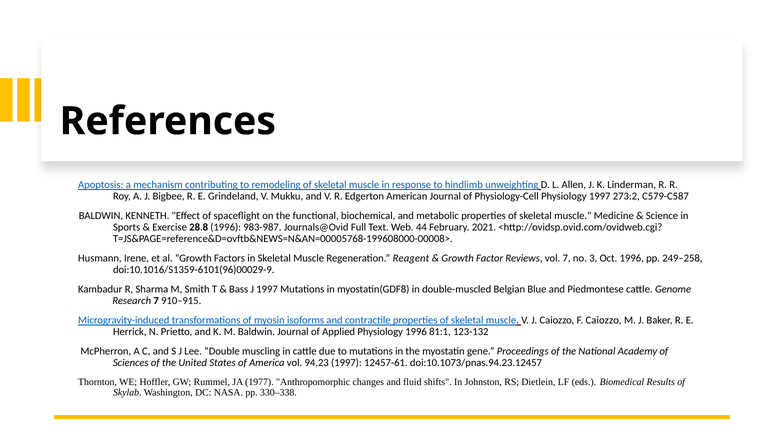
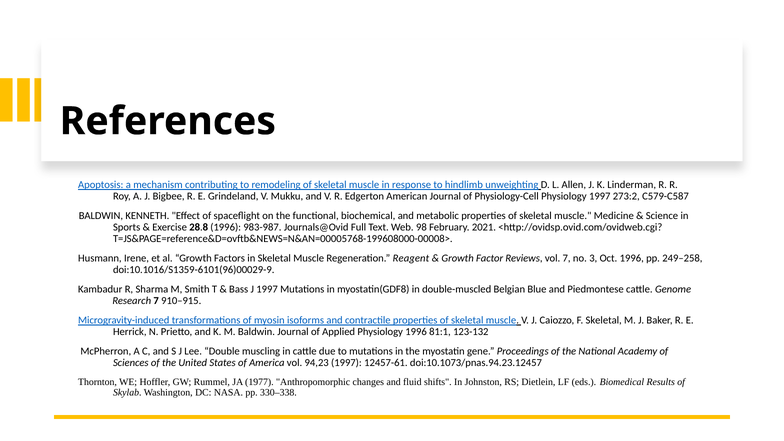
44: 44 -> 98
F Caiozzo: Caiozzo -> Skeletal
